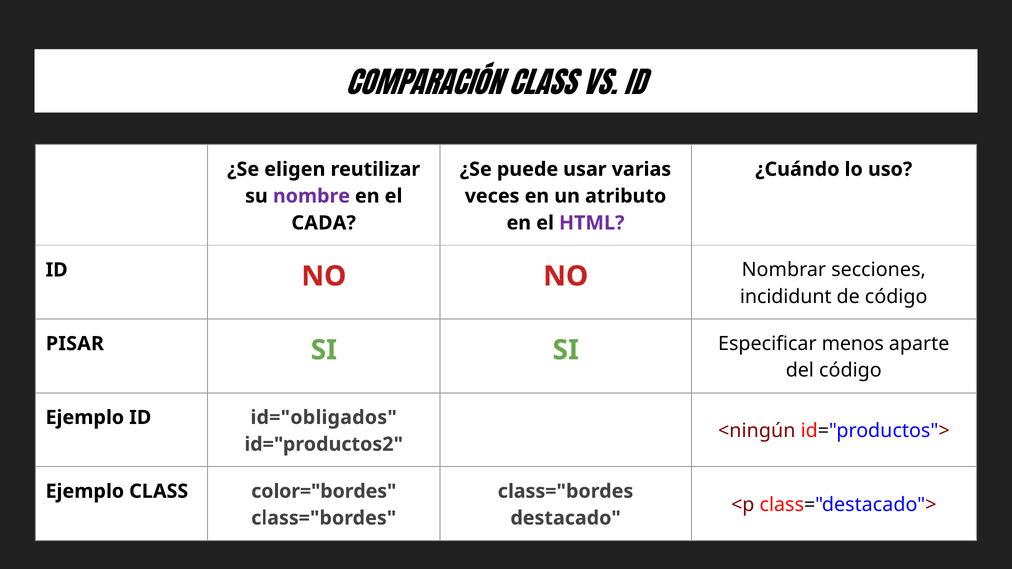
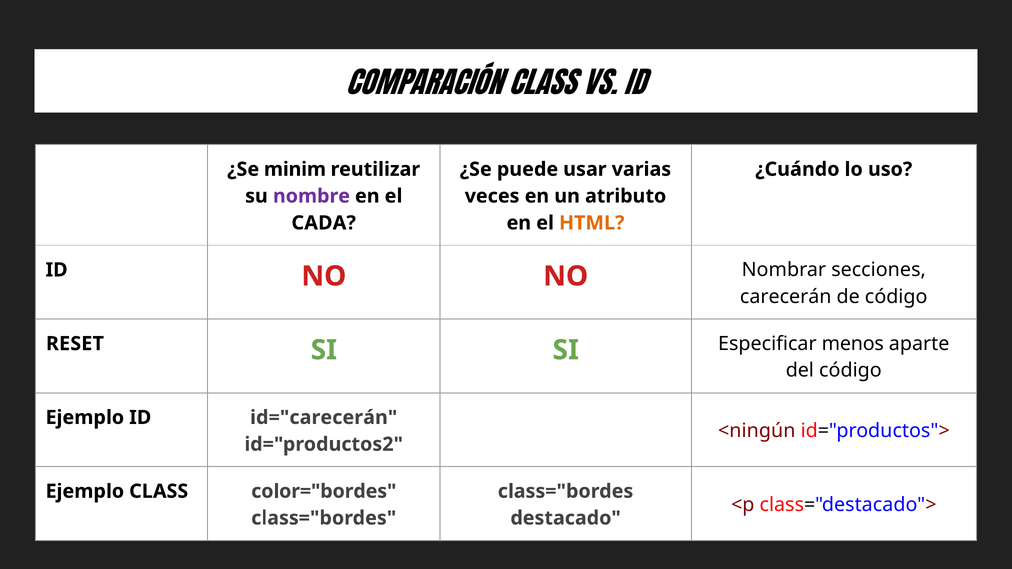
eligen: eligen -> minim
HTML colour: purple -> orange
incididunt: incididunt -> carecerán
PISAR: PISAR -> RESET
id="obligados: id="obligados -> id="carecerán
